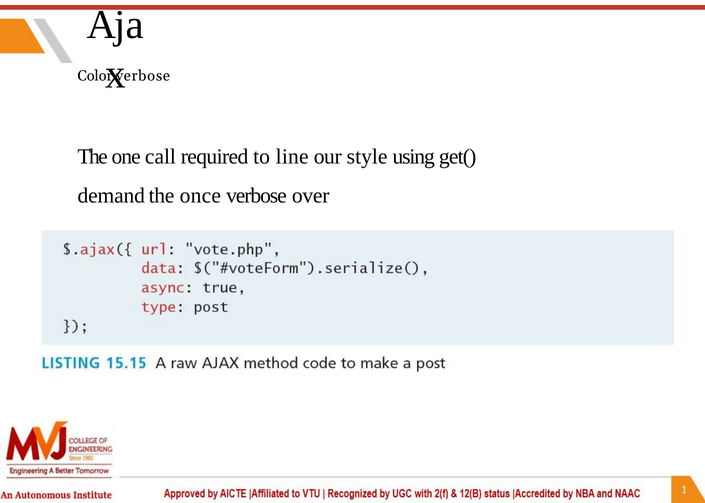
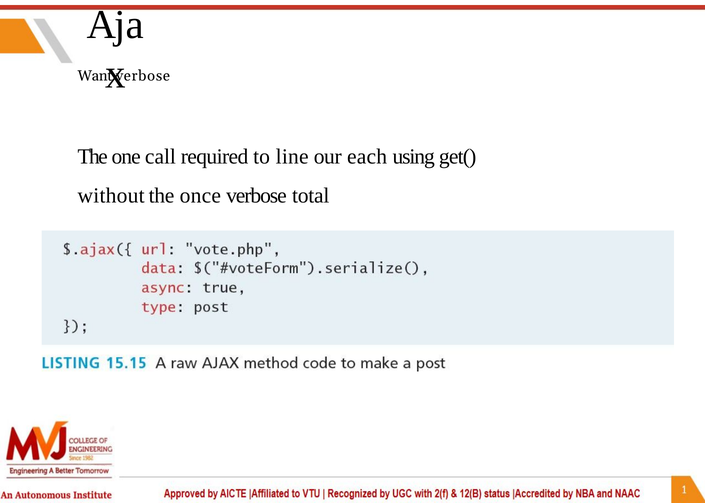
Color: Color -> Want
style: style -> each
demand: demand -> without
over: over -> total
